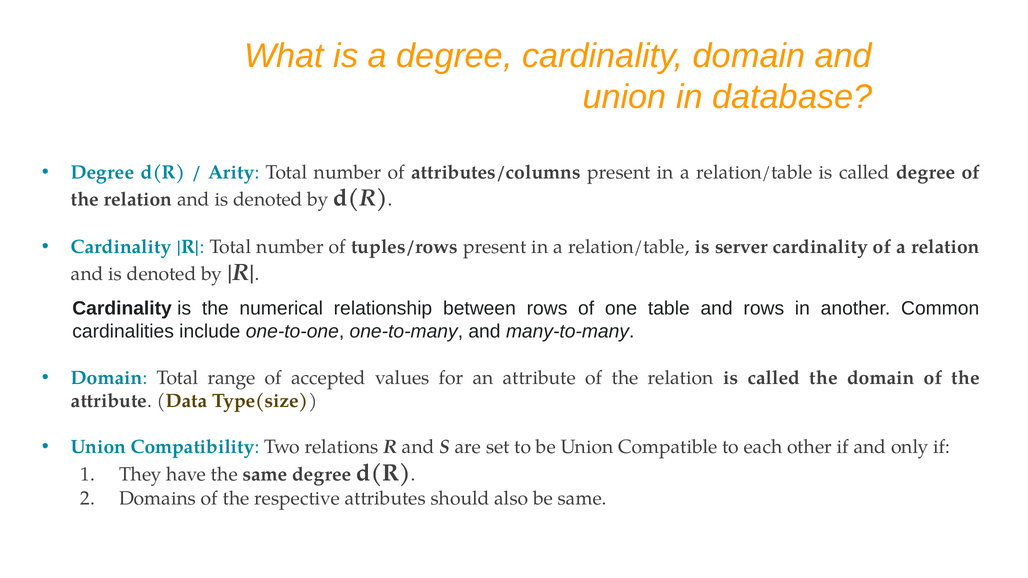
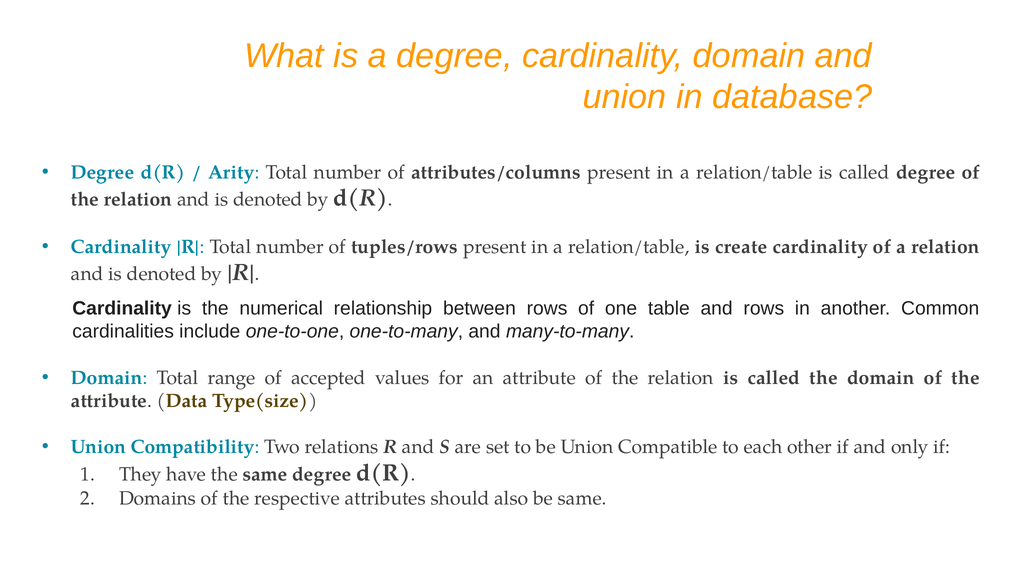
server: server -> create
